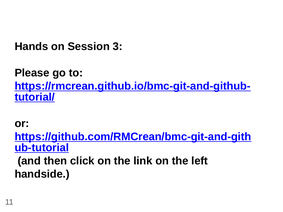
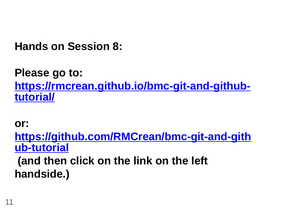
3: 3 -> 8
